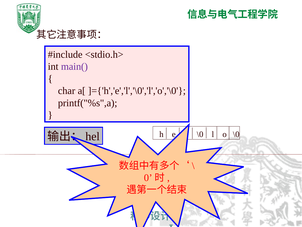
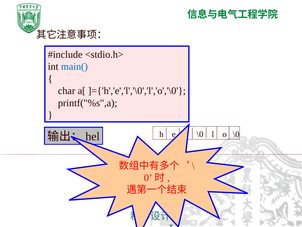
main( colour: purple -> blue
